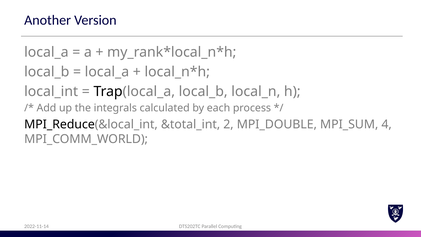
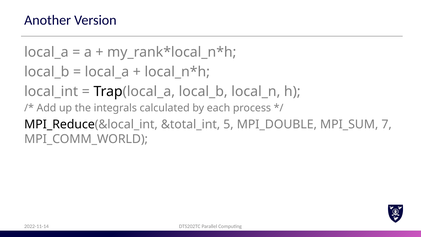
2: 2 -> 5
4: 4 -> 7
